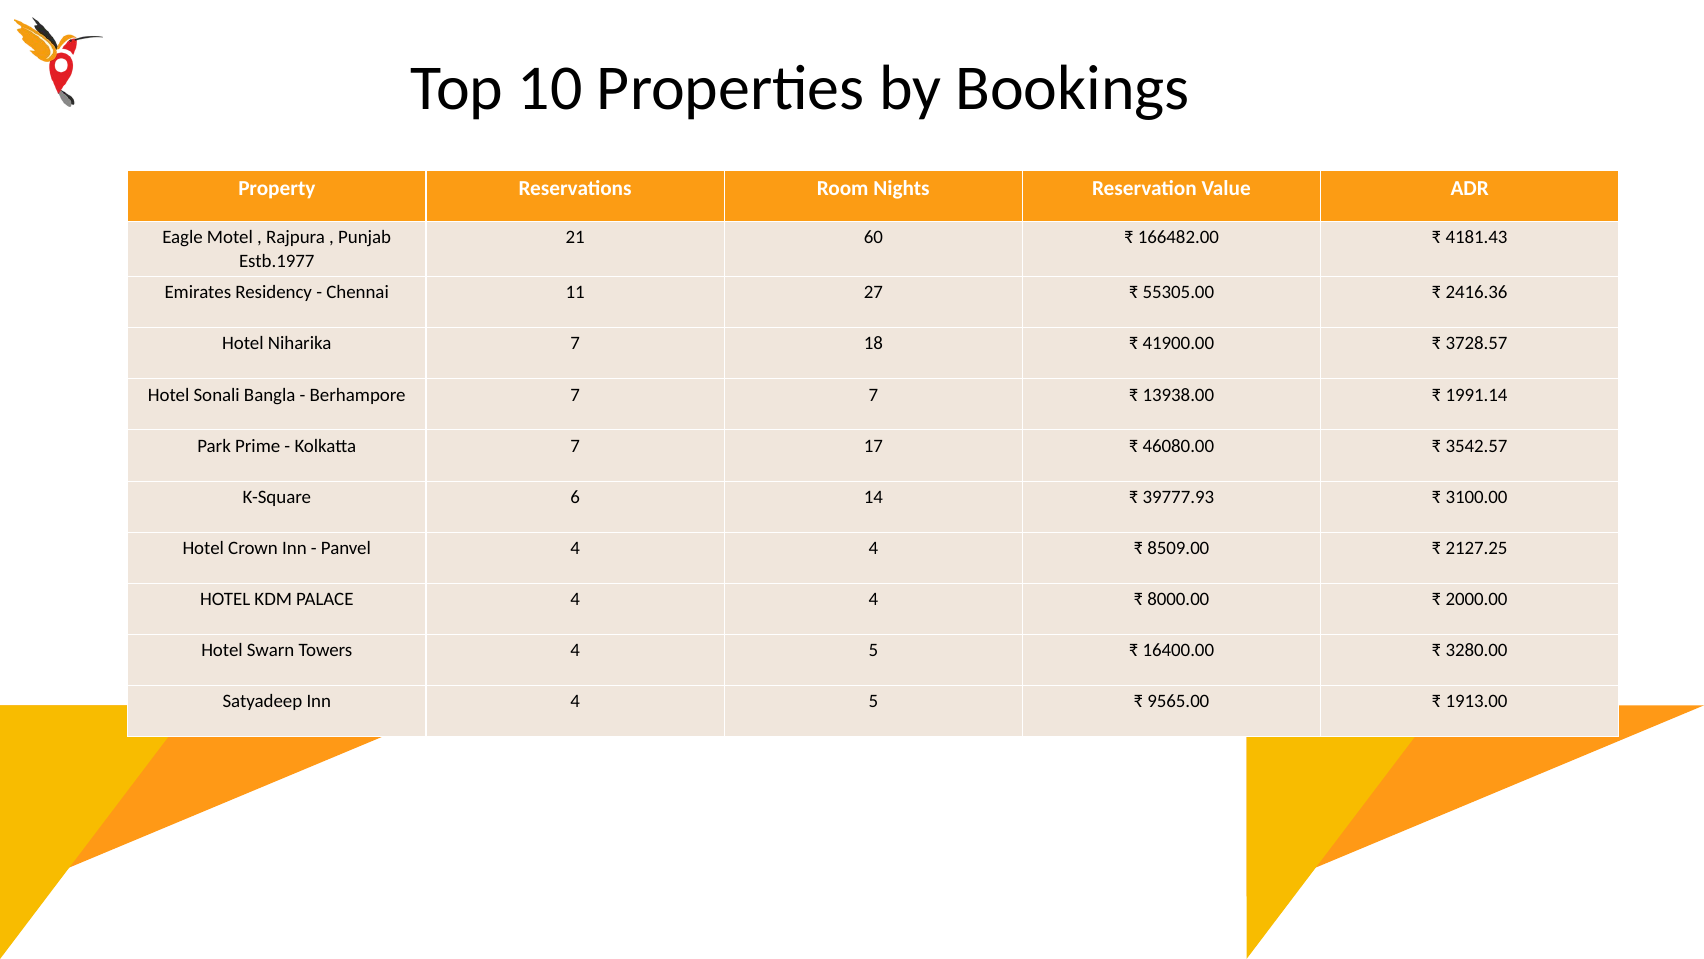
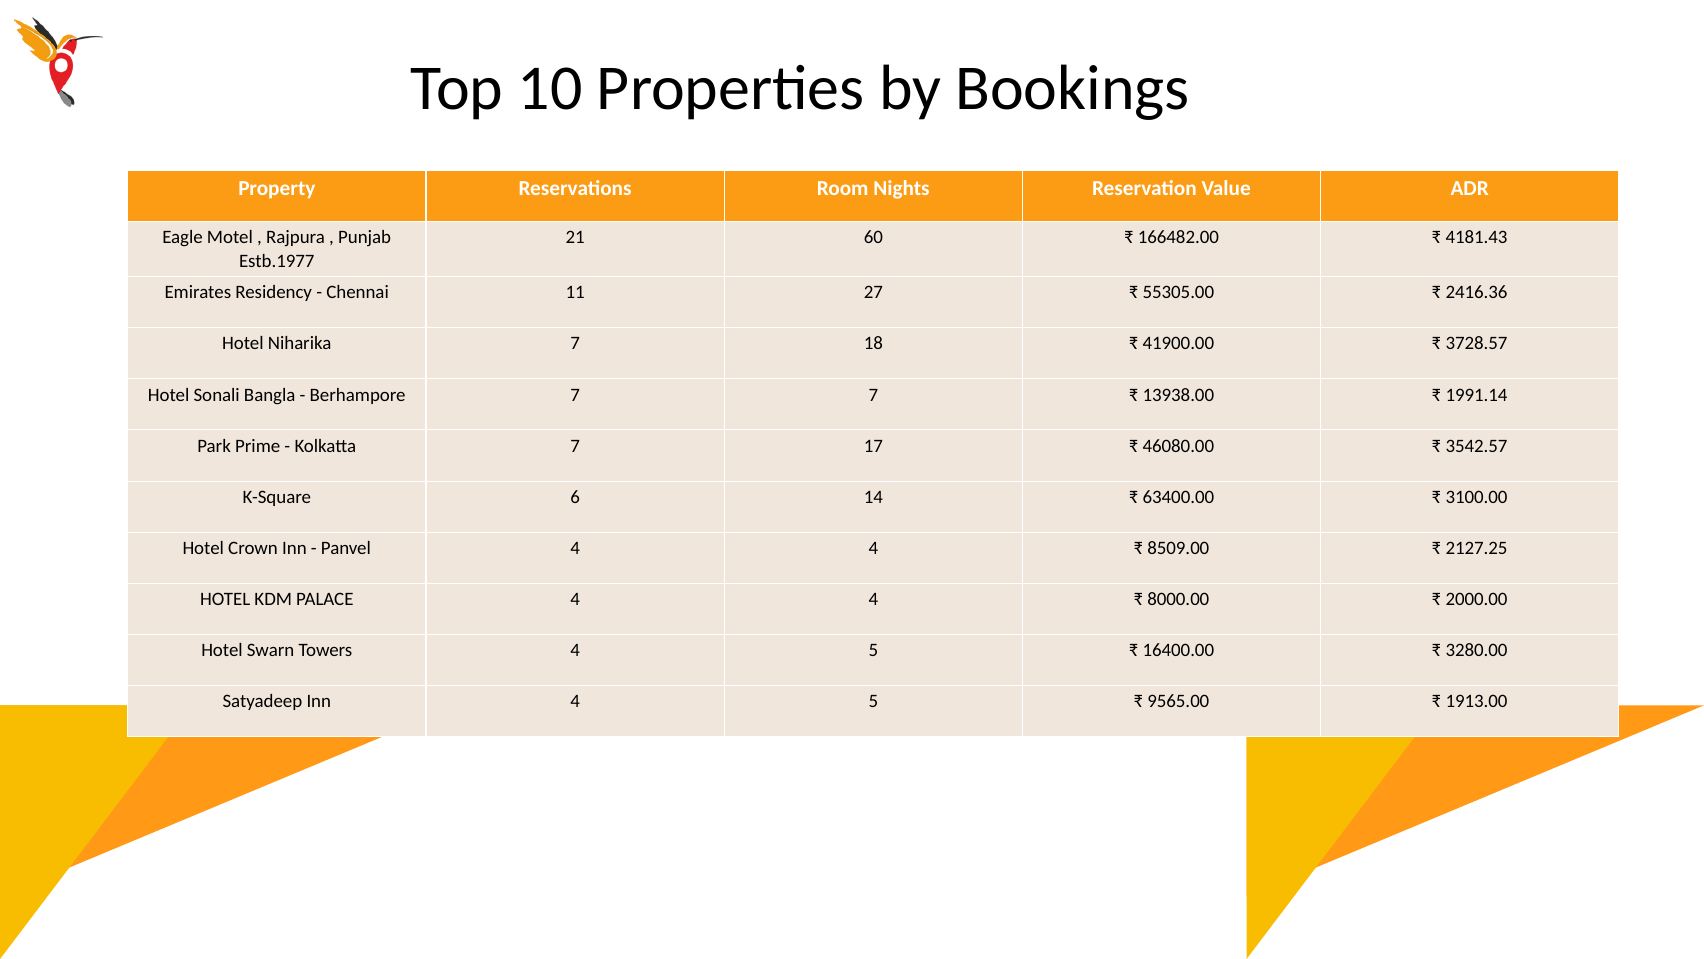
39777.93: 39777.93 -> 63400.00
